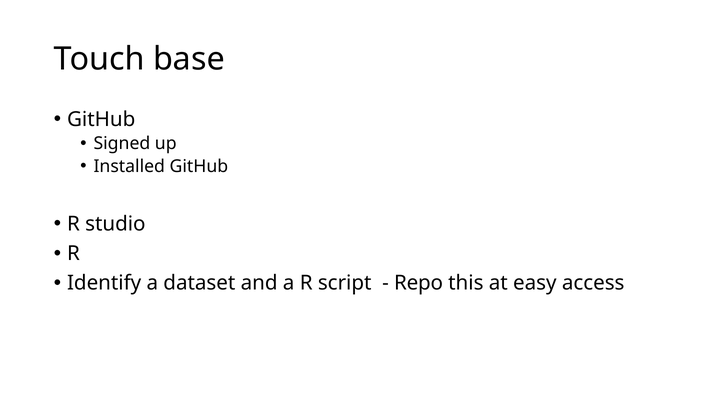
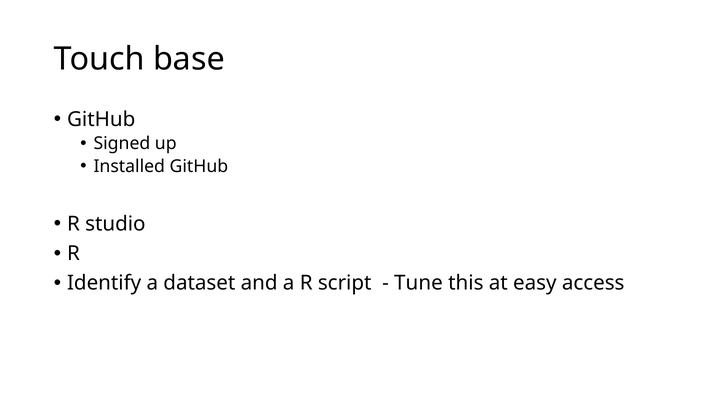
Repo: Repo -> Tune
